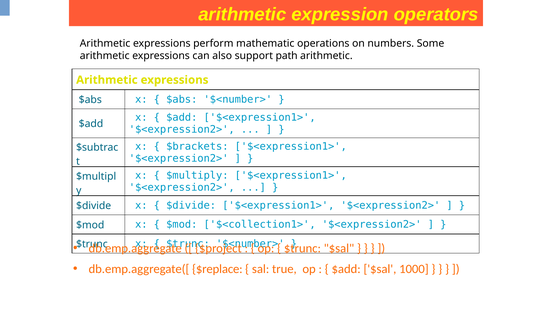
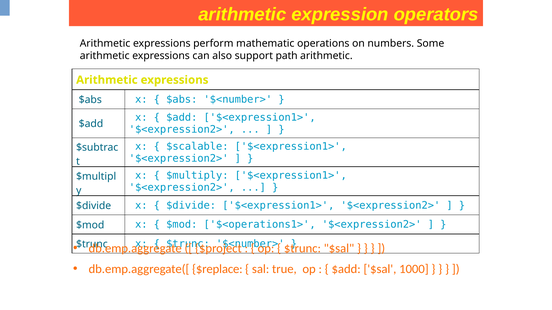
$brackets: $brackets -> $scalable
$<collection1>: $<collection1> -> $<operations1>
